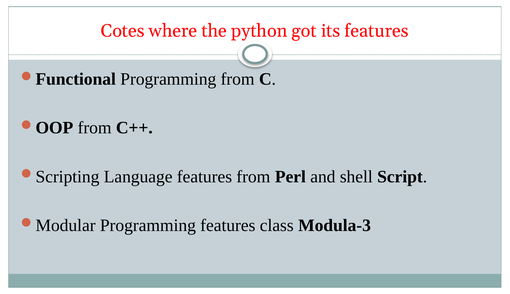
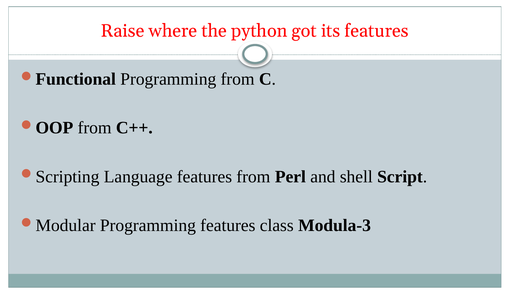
Cotes: Cotes -> Raise
